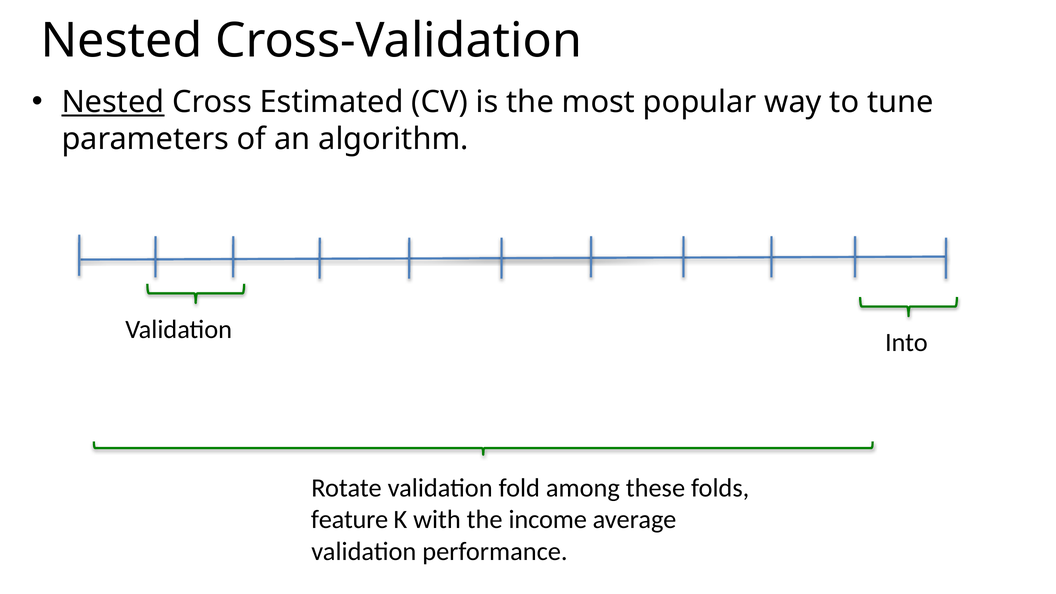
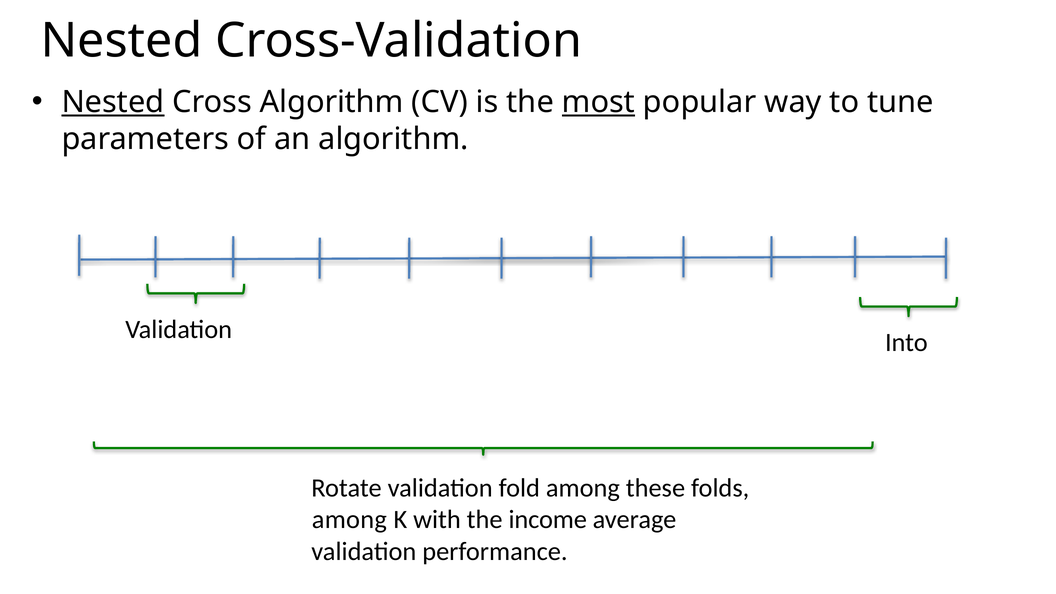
Cross Estimated: Estimated -> Algorithm
most underline: none -> present
feature at (350, 520): feature -> among
